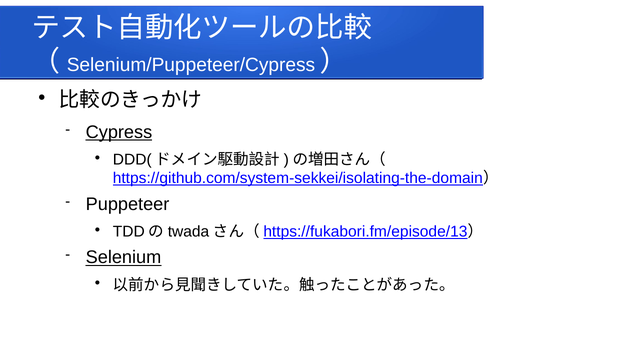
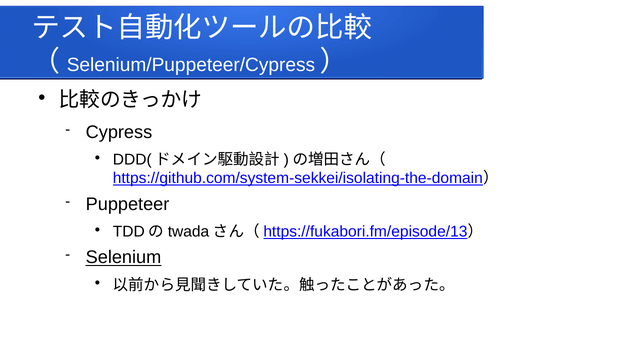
Cypress underline: present -> none
